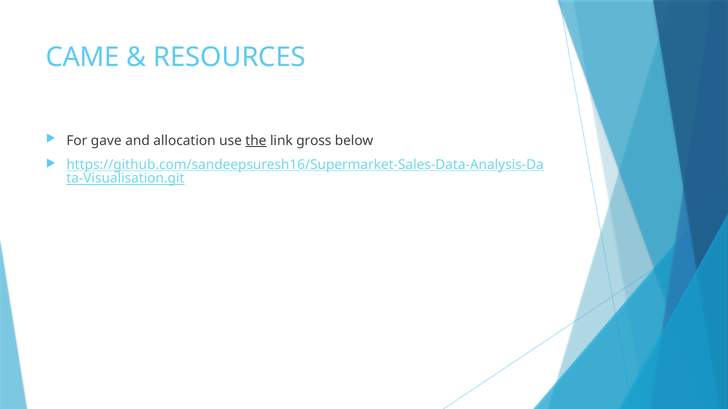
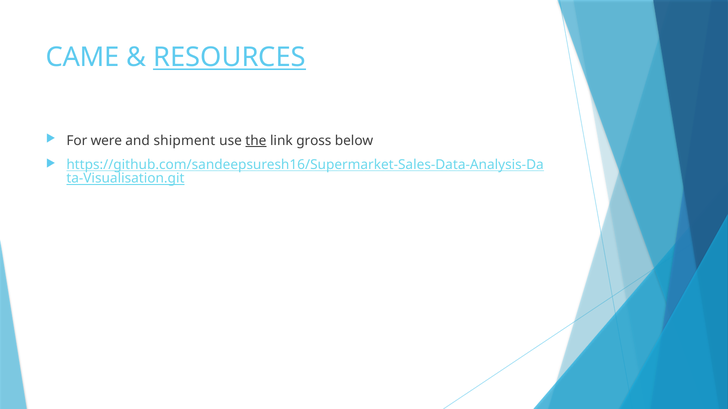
RESOURCES underline: none -> present
gave: gave -> were
allocation: allocation -> shipment
